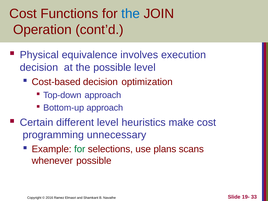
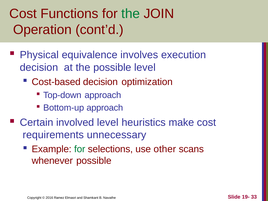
the at (131, 14) colour: blue -> green
different: different -> involved
programming: programming -> requirements
plans: plans -> other
